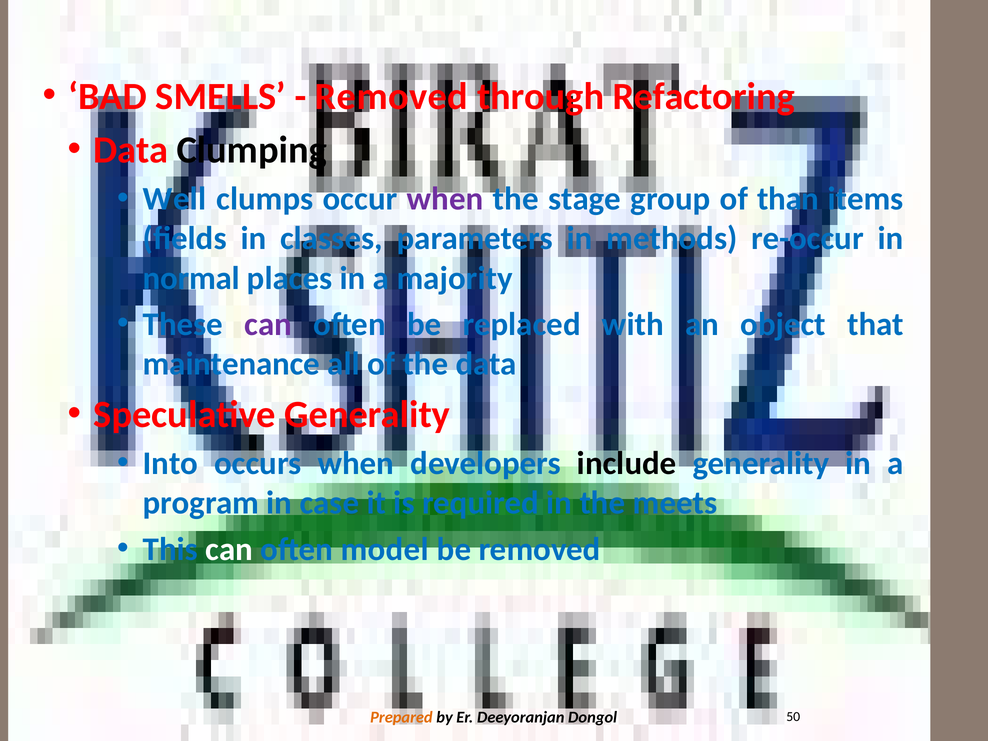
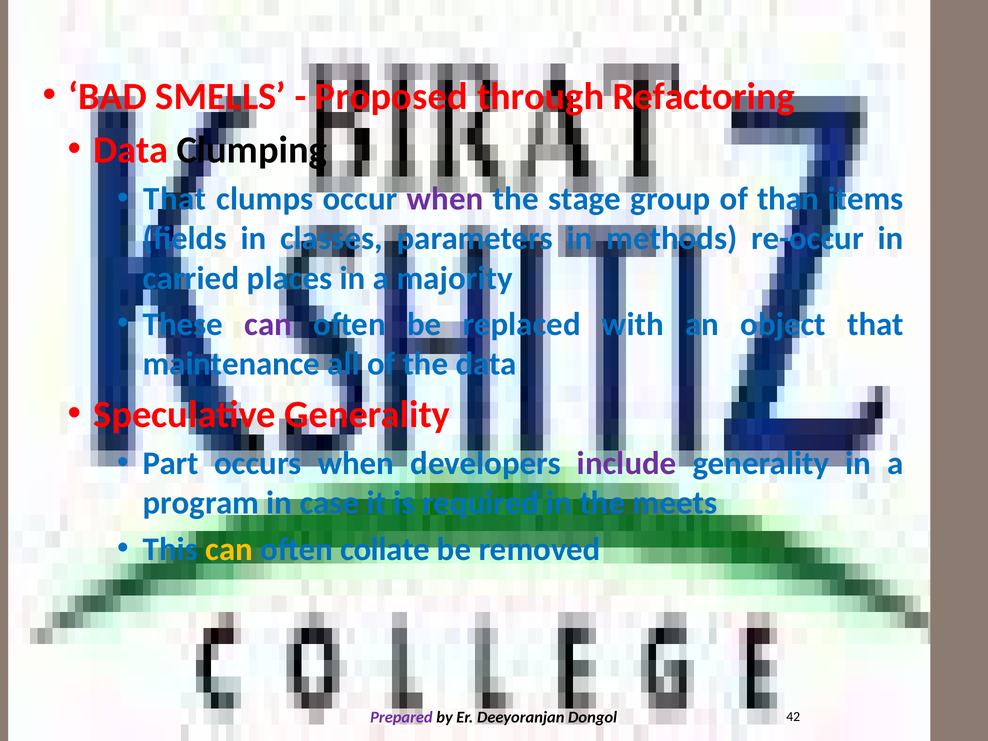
Removed at (392, 96): Removed -> Proposed
Well at (175, 199): Well -> That
normal: normal -> carried
Into: Into -> Part
include colour: black -> purple
can at (229, 549) colour: white -> yellow
model: model -> collate
Prepared colour: orange -> purple
50: 50 -> 42
